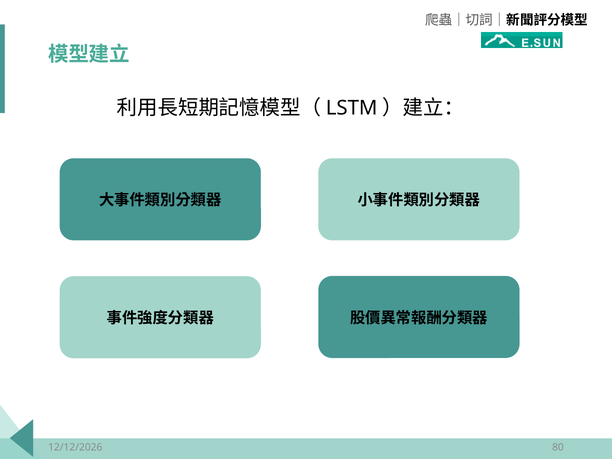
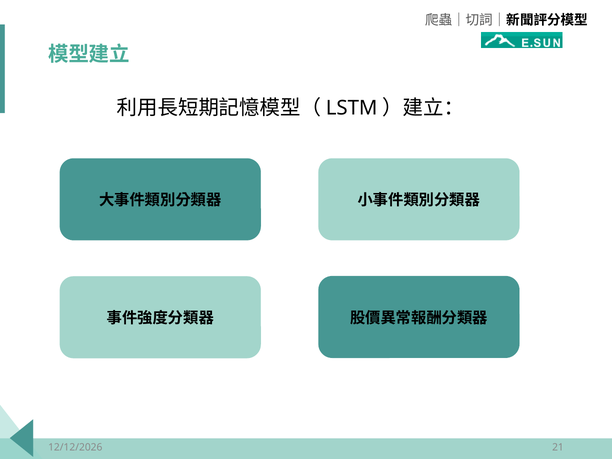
80: 80 -> 21
